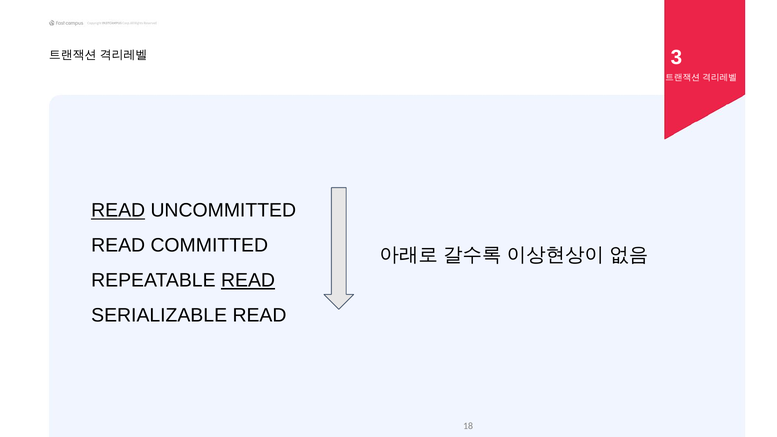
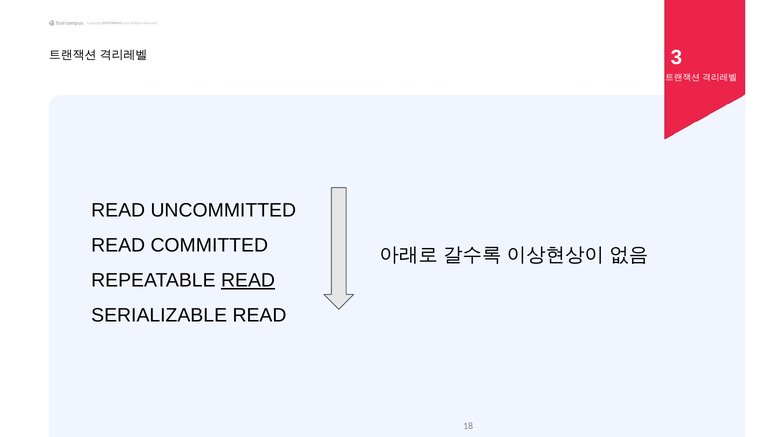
READ at (118, 211) underline: present -> none
